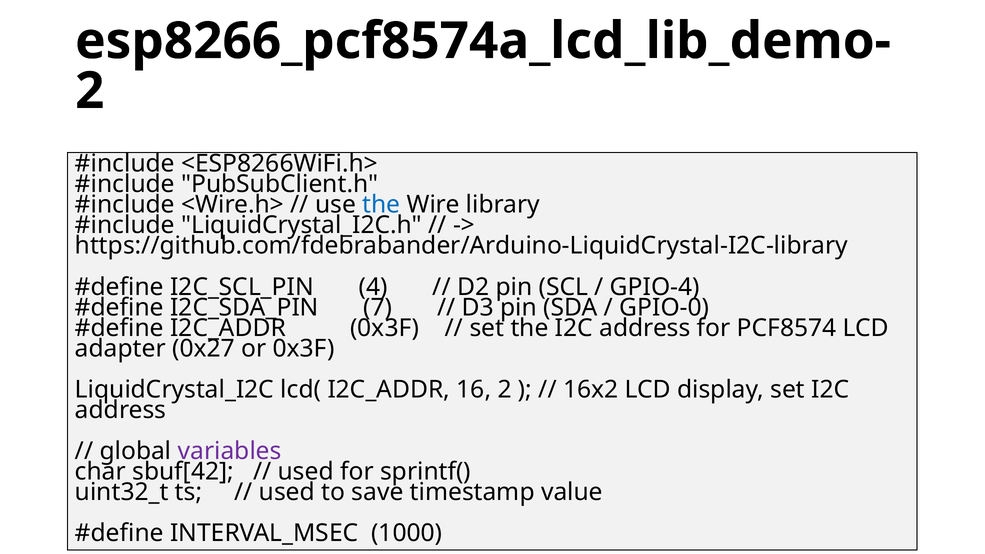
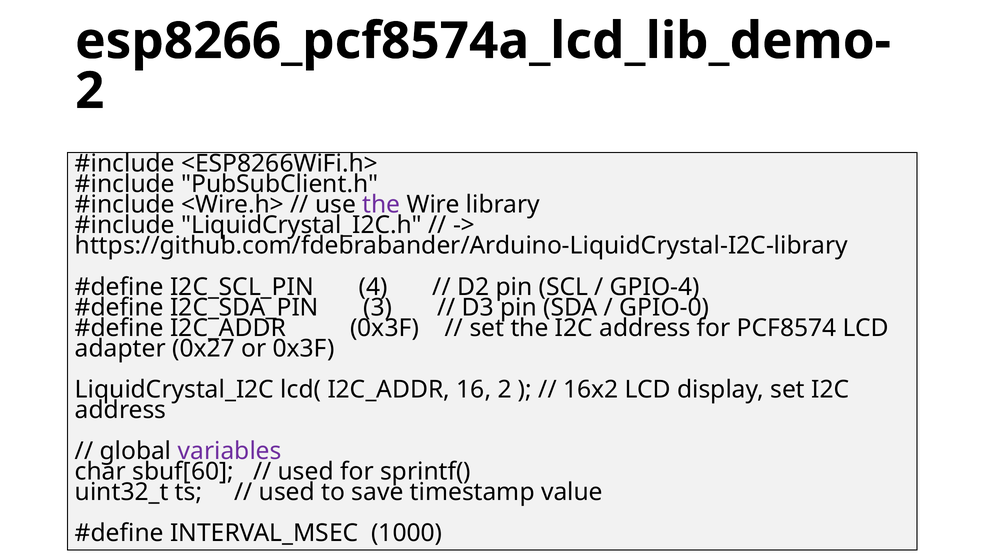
the at (381, 205) colour: blue -> purple
7: 7 -> 3
sbuf[42: sbuf[42 -> sbuf[60
